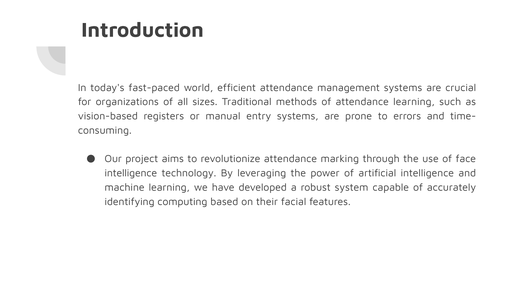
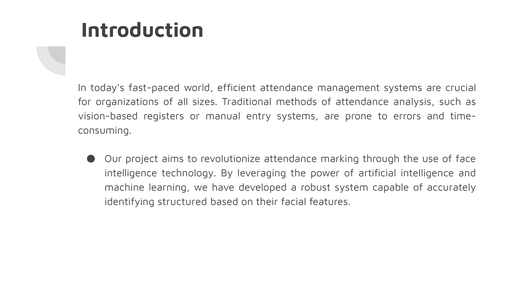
attendance learning: learning -> analysis
computing: computing -> structured
